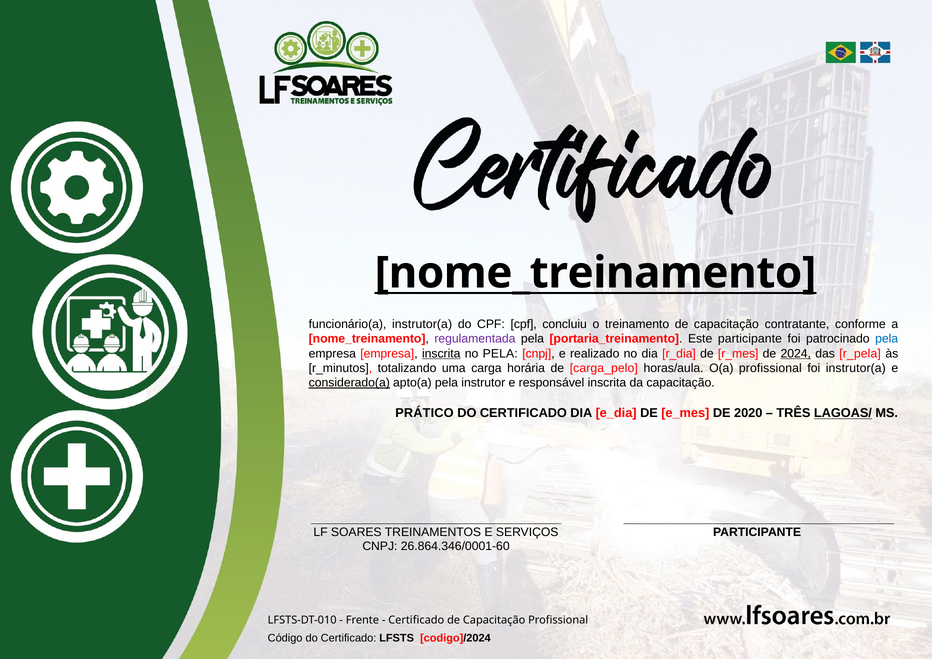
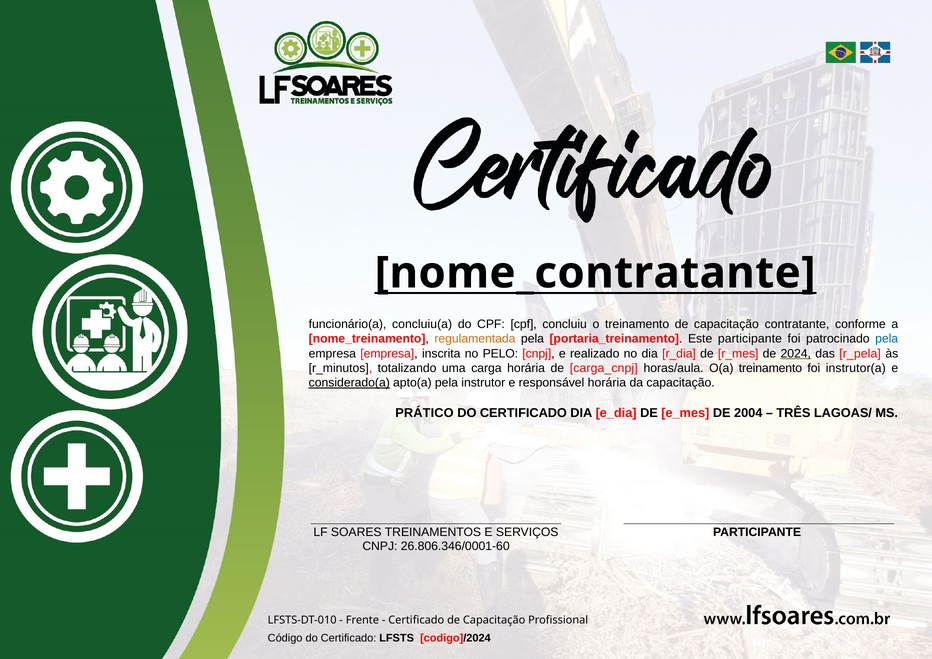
nome_treinamento at (596, 273): nome_treinamento -> nome_contratante
funcionário(a instrutor(a: instrutor(a -> concluiu(a
regulamentada colour: purple -> orange
inscrita at (441, 353) underline: present -> none
no PELA: PELA -> PELO
carga_pelo: carga_pelo -> carga_cnpj
O(a profissional: profissional -> treinamento
responsável inscrita: inscrita -> horária
2020: 2020 -> 2004
LAGOAS/ underline: present -> none
26.864.346/0001-60: 26.864.346/0001-60 -> 26.806.346/0001-60
